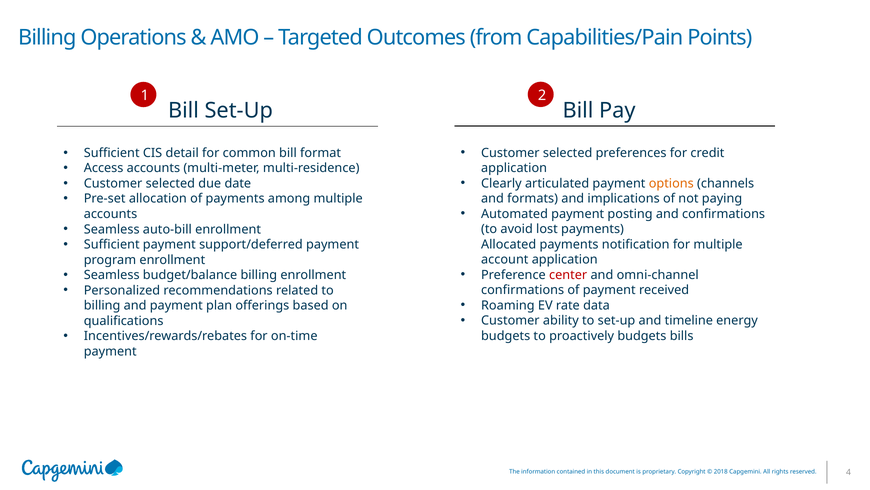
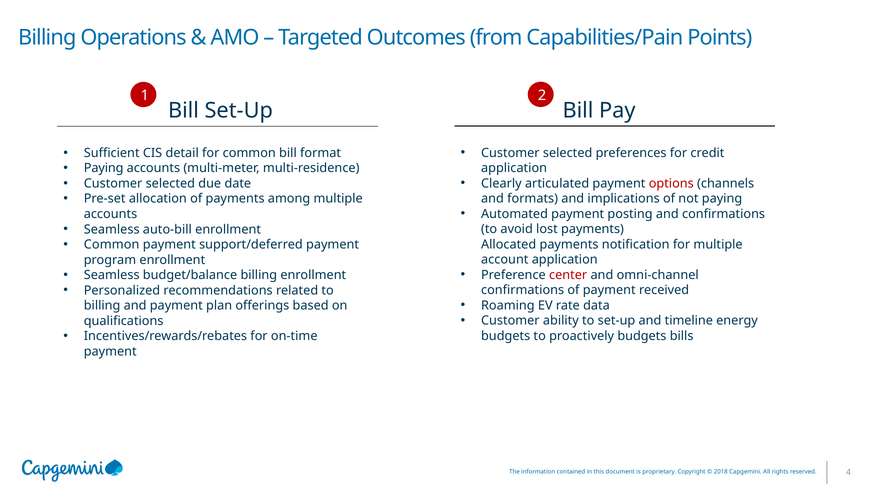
Access at (104, 168): Access -> Paying
options colour: orange -> red
Sufficient at (112, 244): Sufficient -> Common
